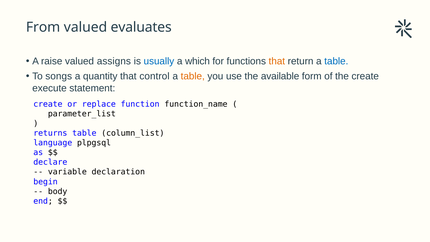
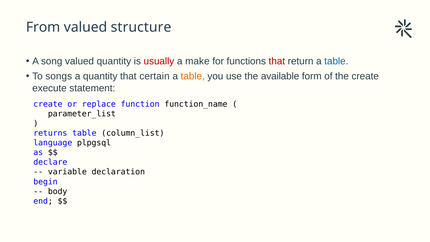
evaluates: evaluates -> structure
raise: raise -> song
valued assigns: assigns -> quantity
usually colour: blue -> red
which: which -> make
that at (277, 61) colour: orange -> red
control: control -> certain
